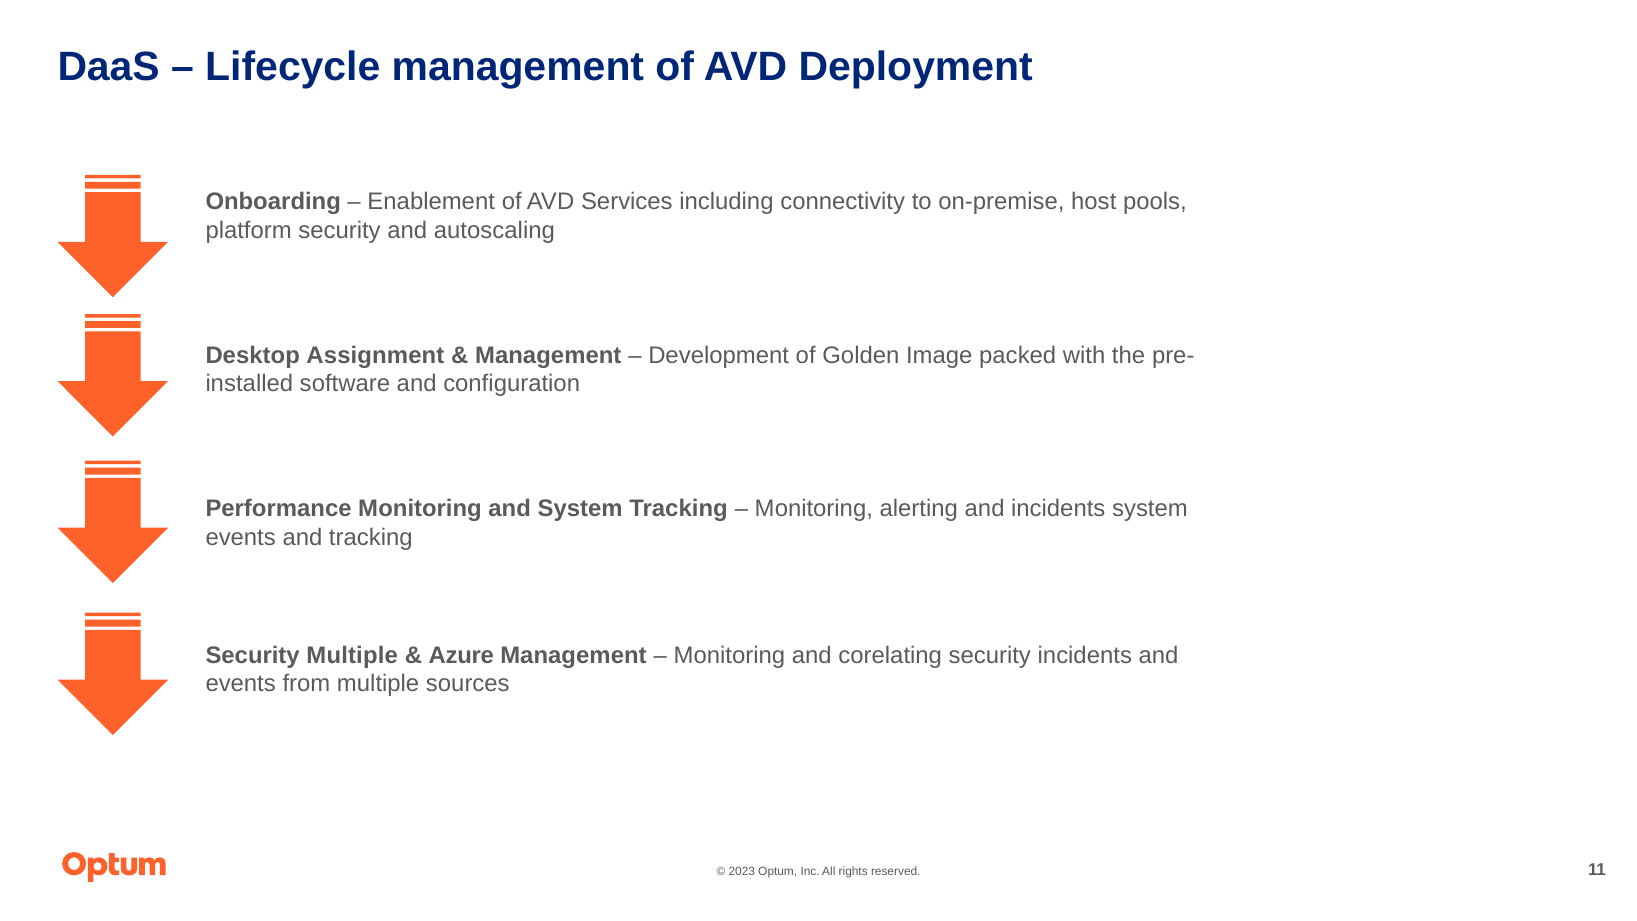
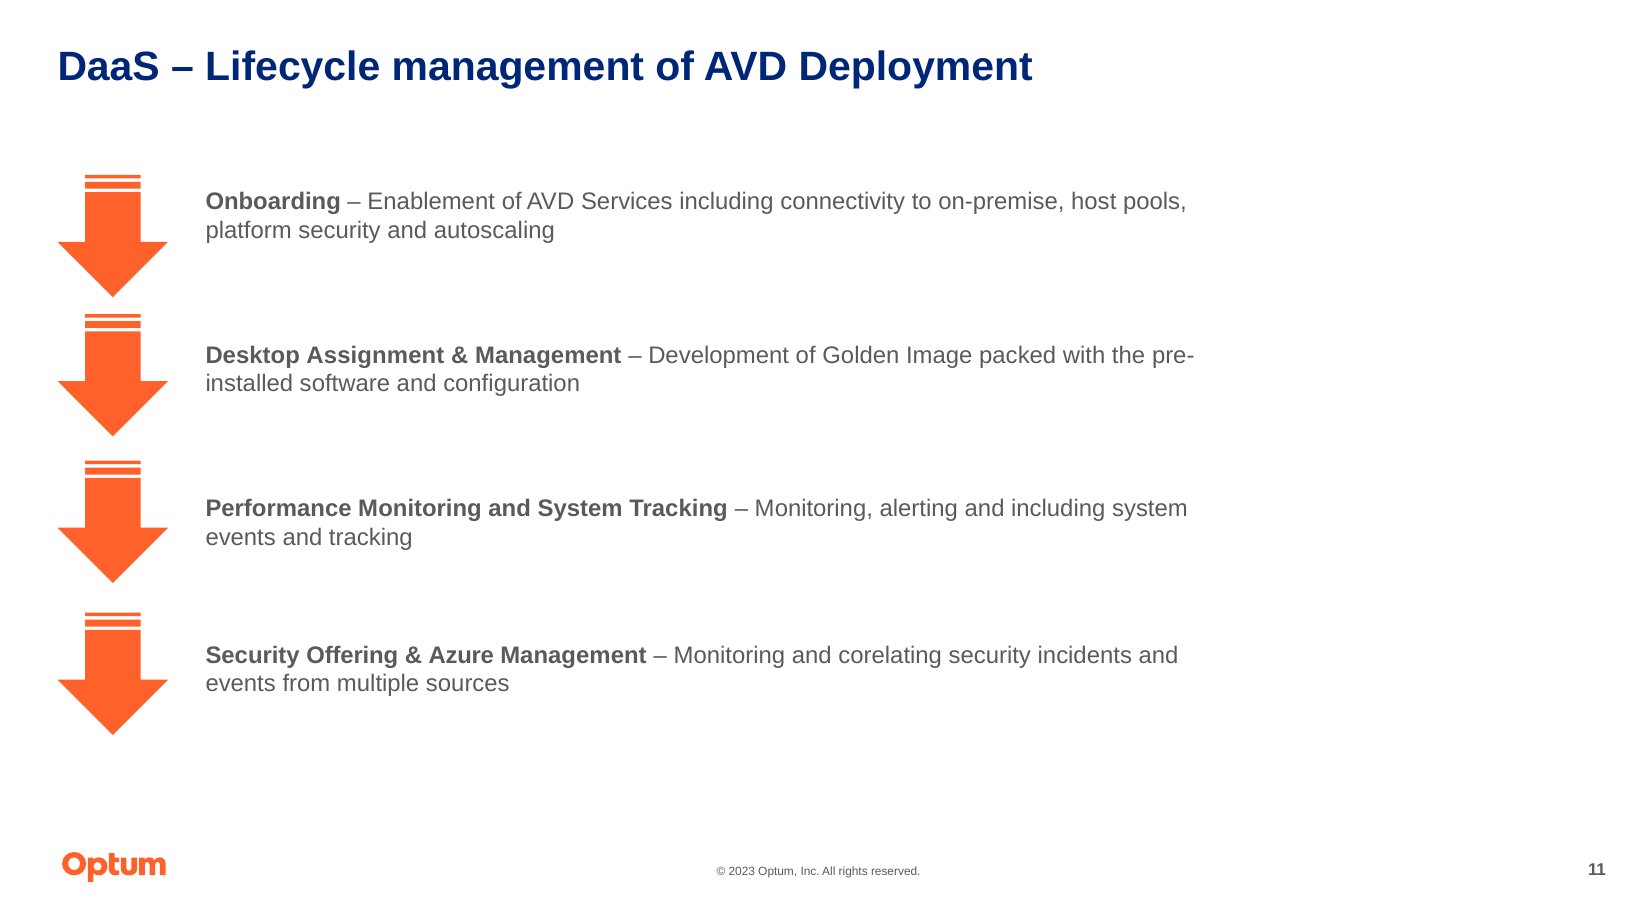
and incidents: incidents -> including
Security Multiple: Multiple -> Offering
